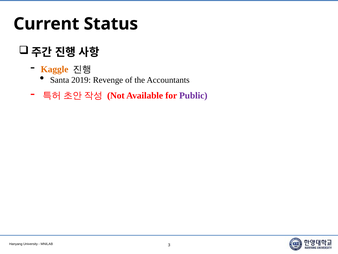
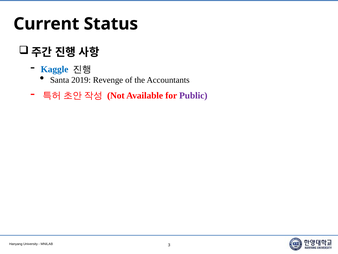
Kaggle colour: orange -> blue
